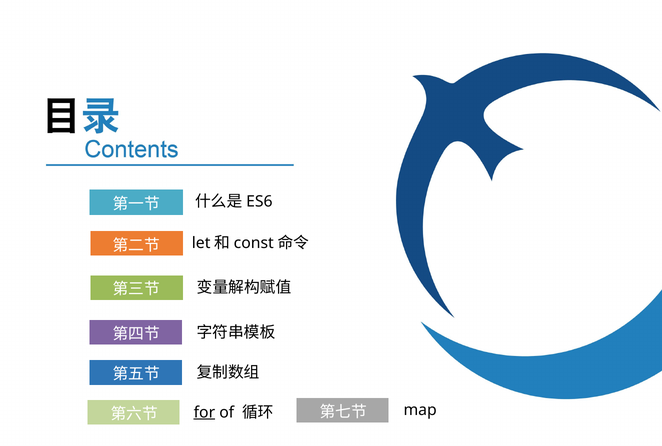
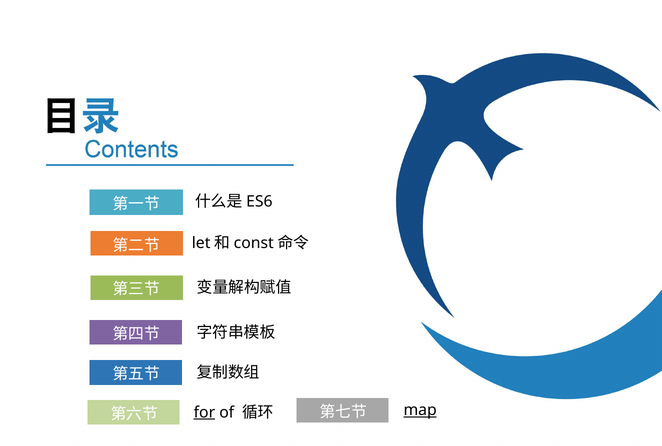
map underline: none -> present
